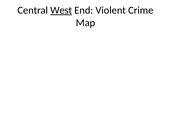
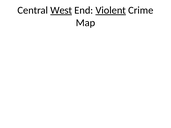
Violent underline: none -> present
